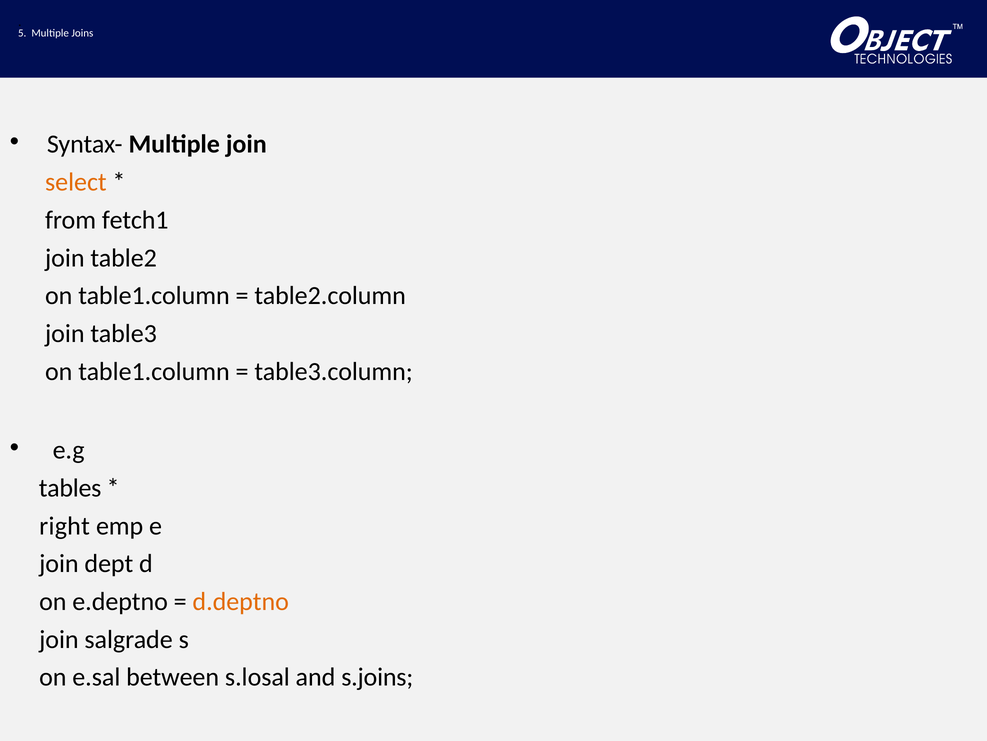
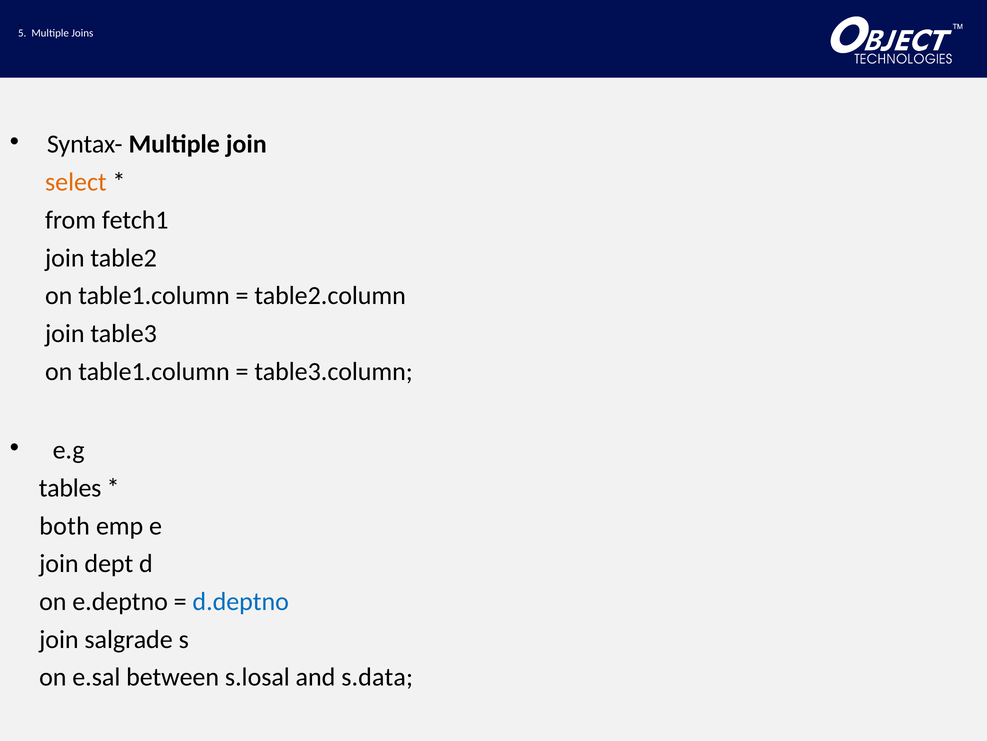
right: right -> both
d.deptno colour: orange -> blue
s.joins: s.joins -> s.data
